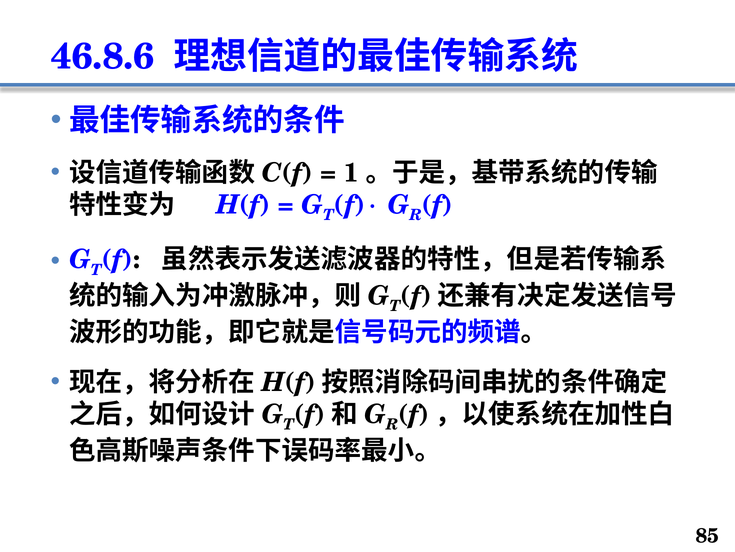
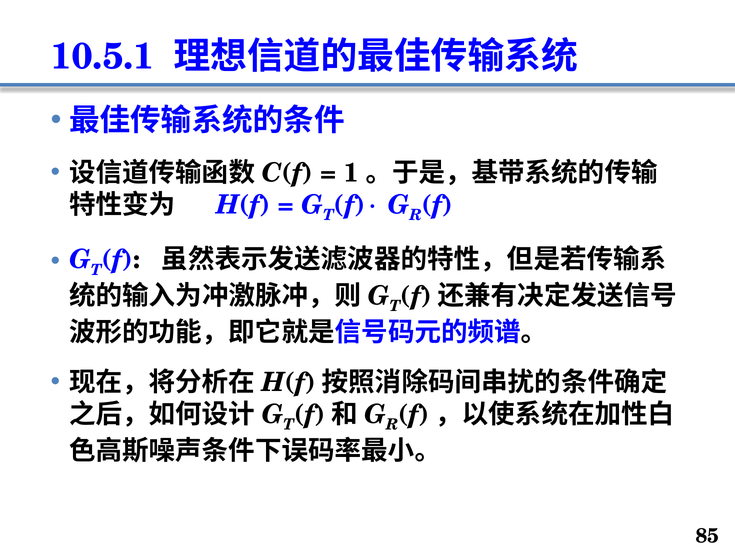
46.8.6: 46.8.6 -> 10.5.1
